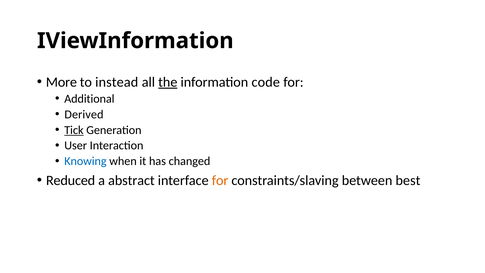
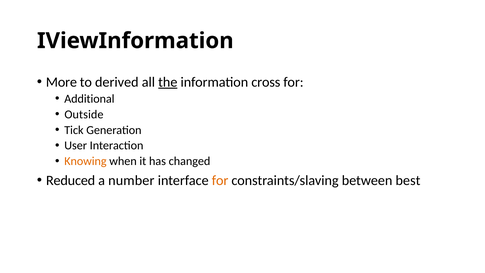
instead: instead -> derived
code: code -> cross
Derived: Derived -> Outside
Tick underline: present -> none
Knowing colour: blue -> orange
abstract: abstract -> number
